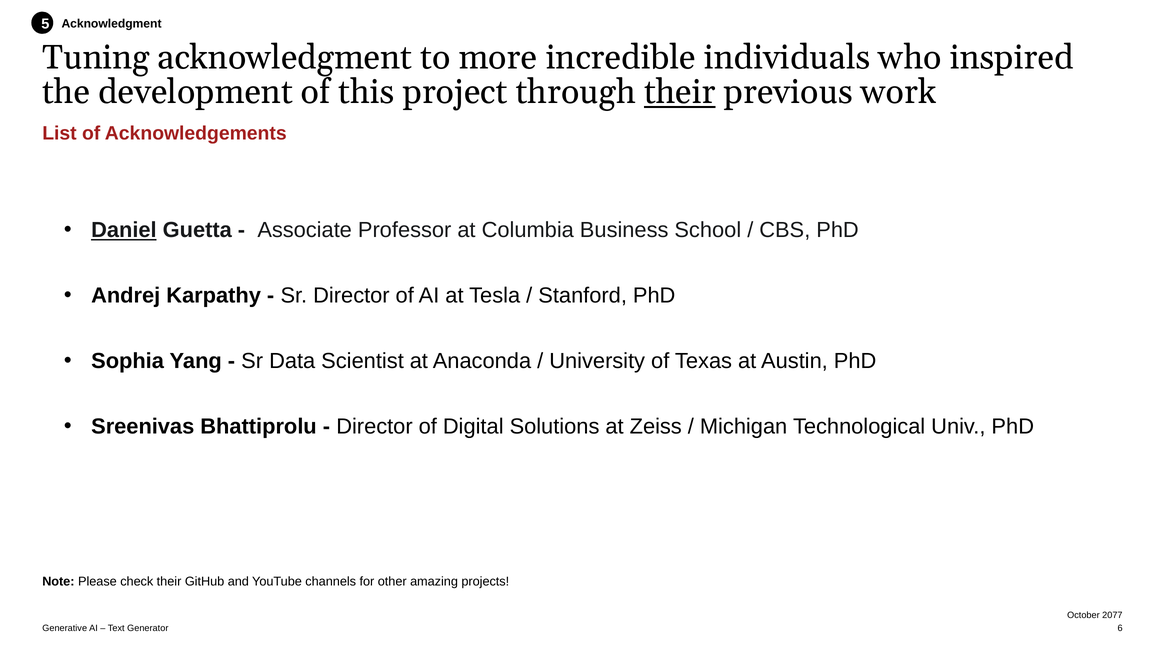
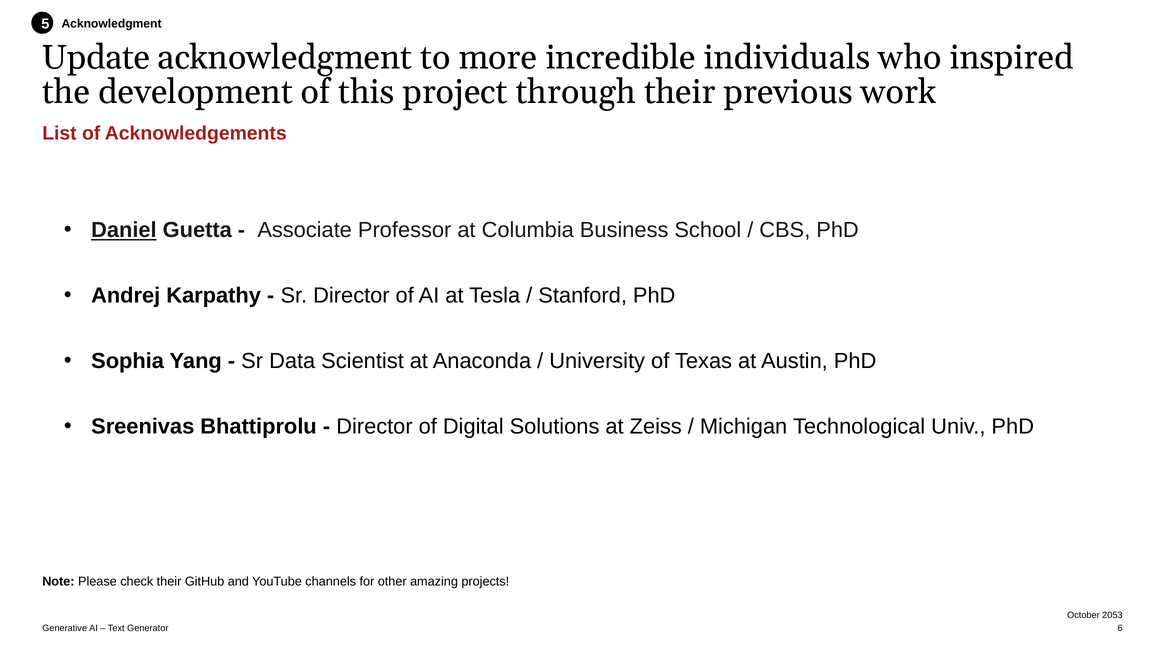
Tuning: Tuning -> Update
their at (680, 92) underline: present -> none
2077: 2077 -> 2053
